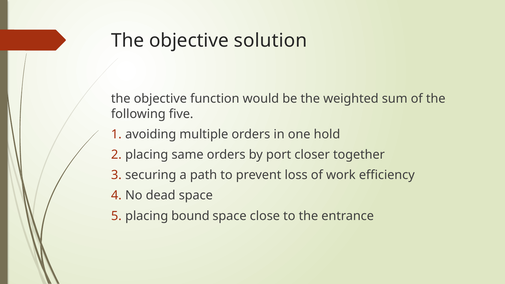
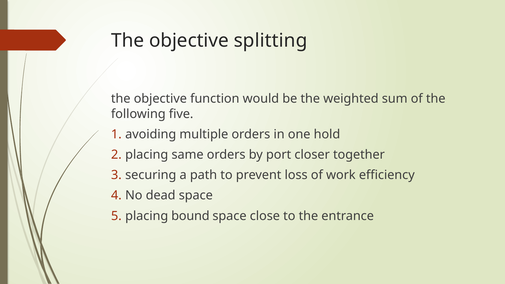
solution: solution -> splitting
